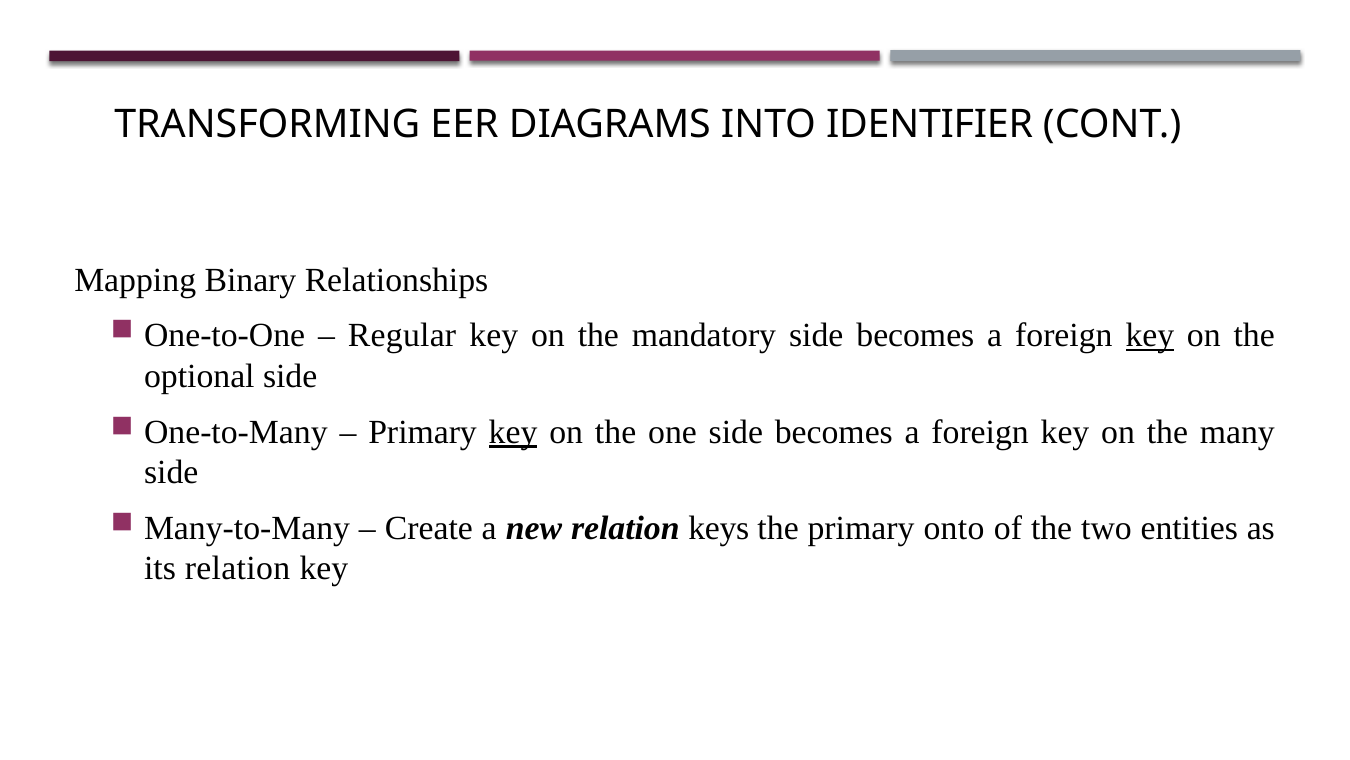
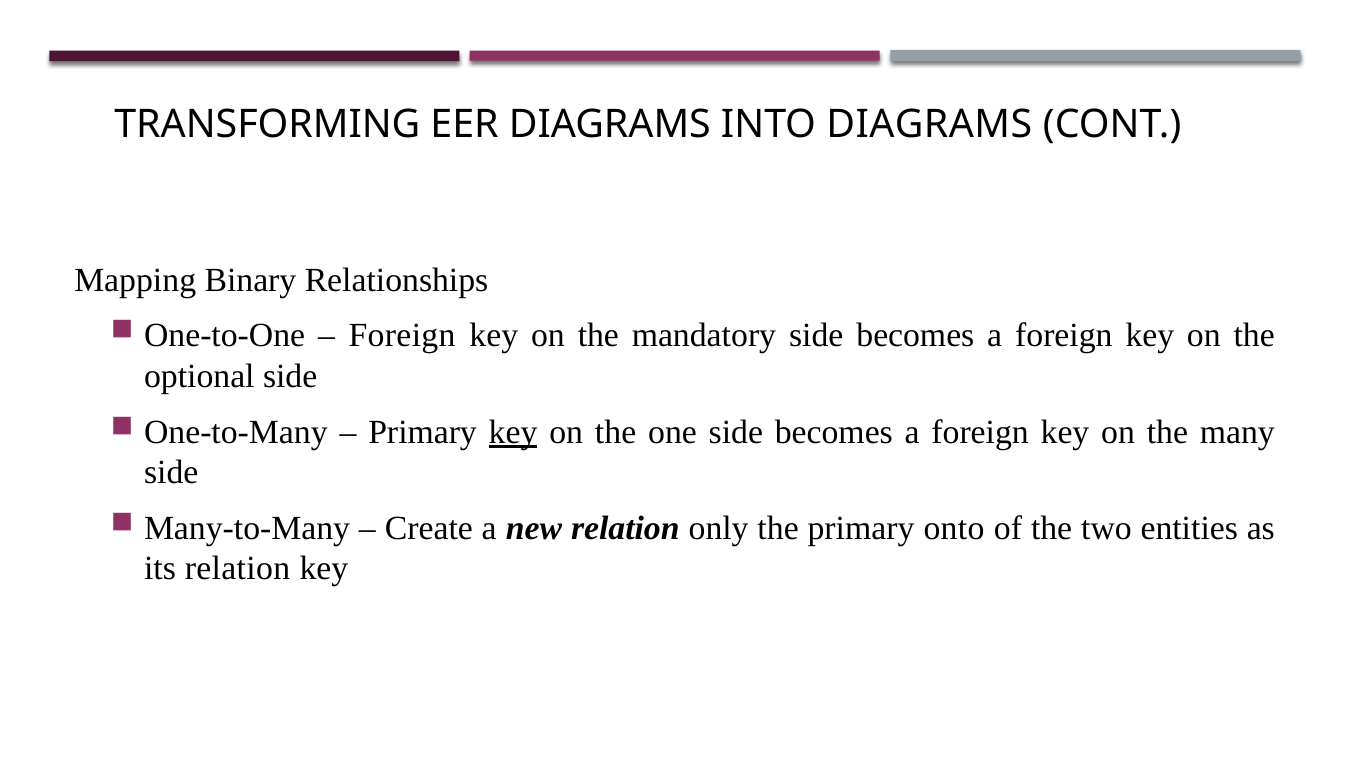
INTO IDENTIFIER: IDENTIFIER -> DIAGRAMS
Regular at (402, 335): Regular -> Foreign
key at (1150, 335) underline: present -> none
keys: keys -> only
